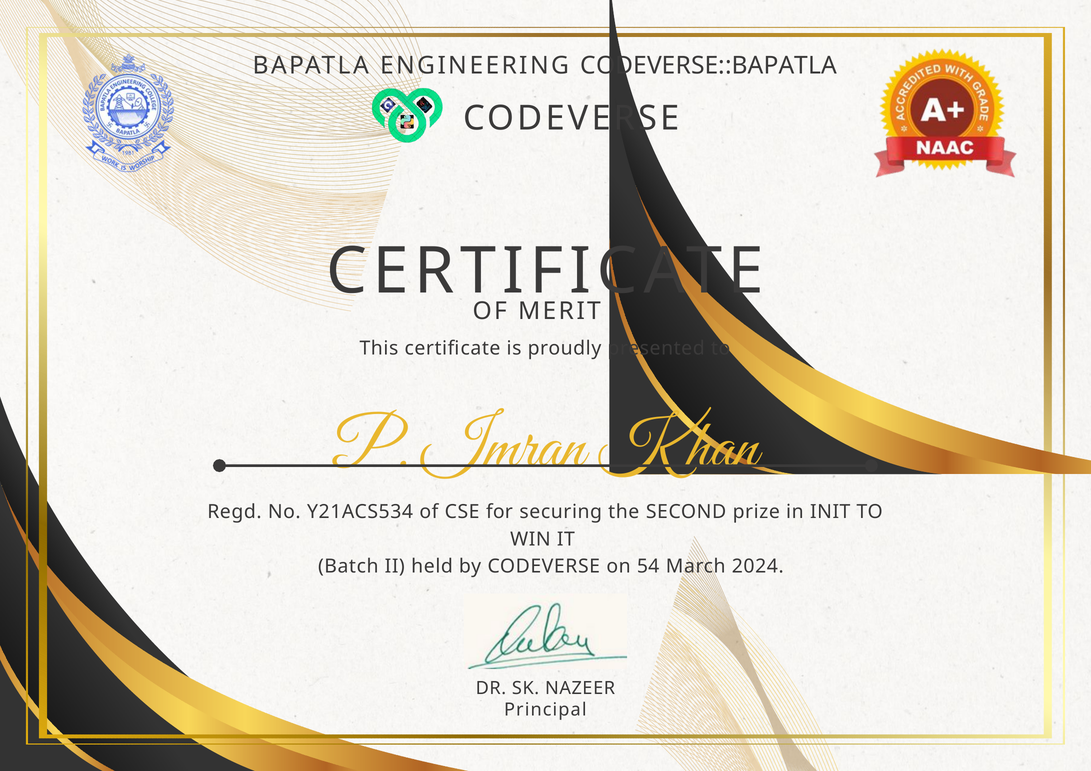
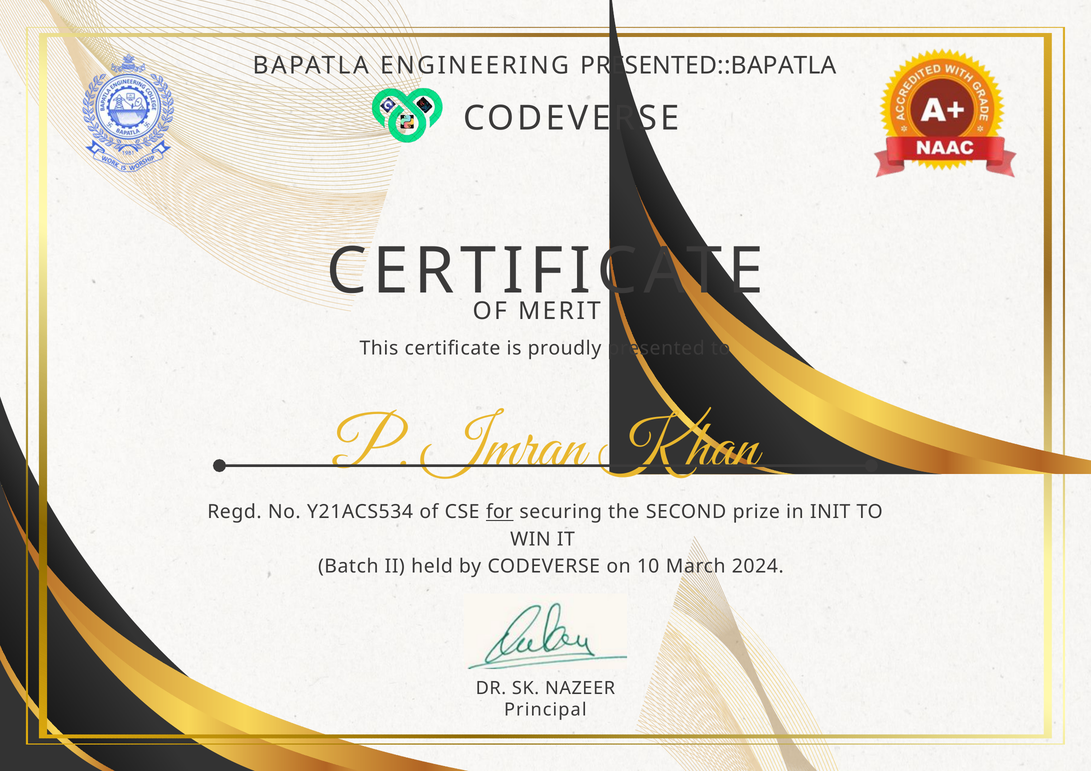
CODEVERSE::BAPATLA: CODEVERSE::BAPATLA -> PRESENTED::BAPATLA
for underline: none -> present
54: 54 -> 10
